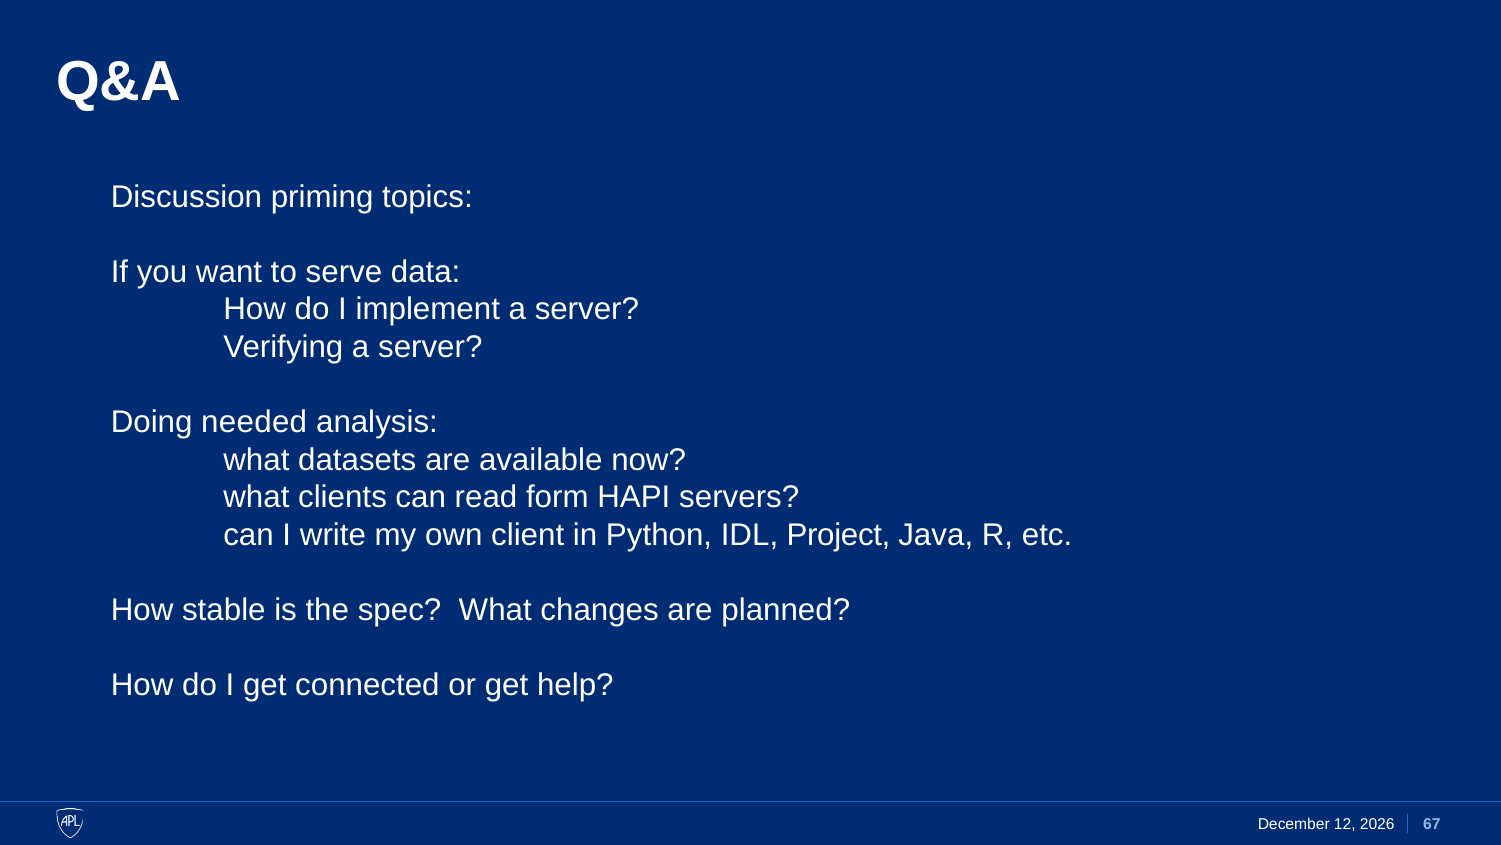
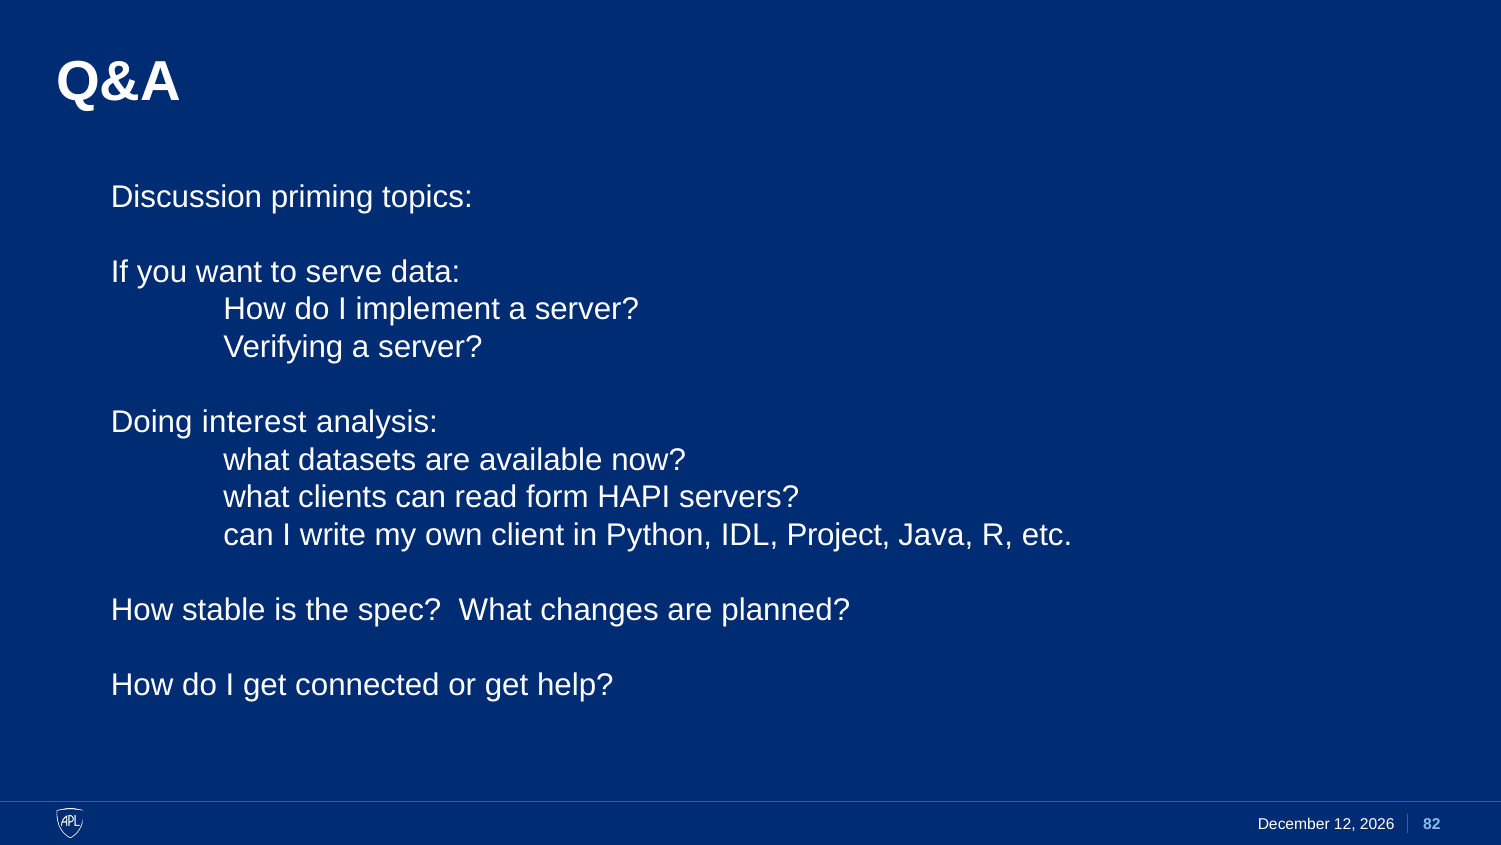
needed: needed -> interest
67: 67 -> 82
